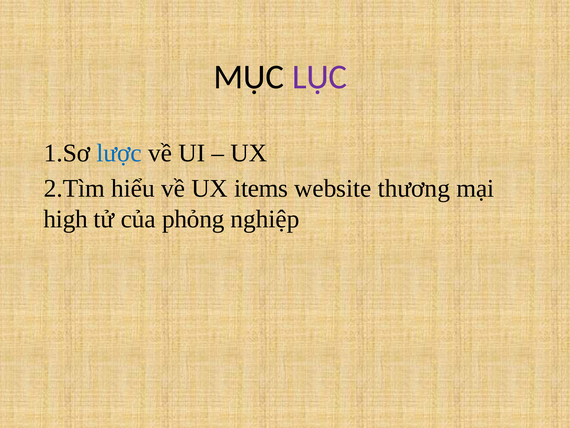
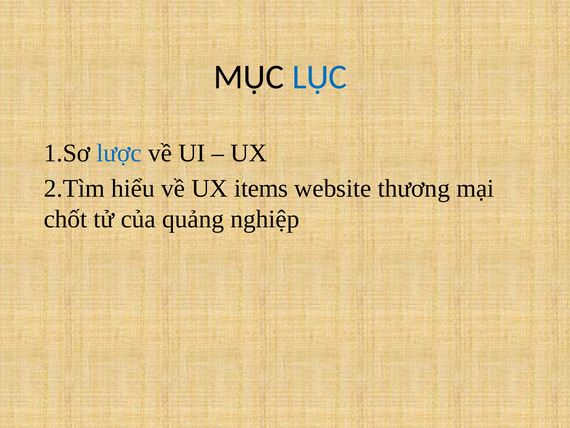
LỤC colour: purple -> blue
high: high -> chốt
phỏng: phỏng -> quảng
